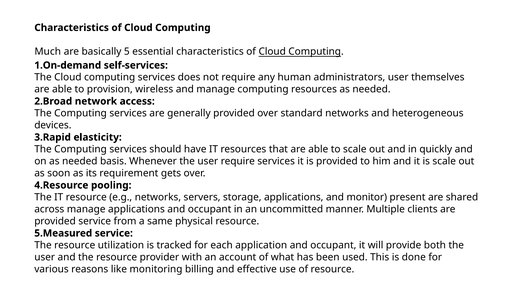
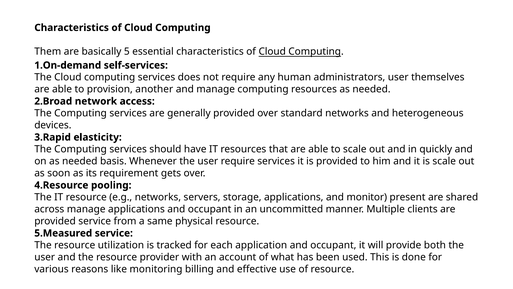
Much: Much -> Them
wireless: wireless -> another
